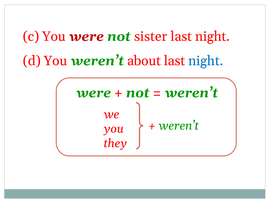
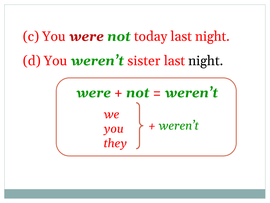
sister: sister -> today
about: about -> sister
night at (206, 61) colour: blue -> black
